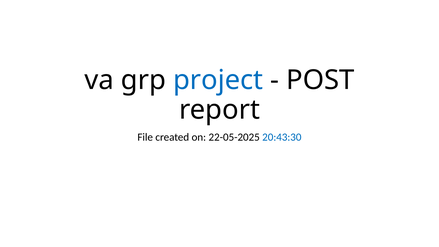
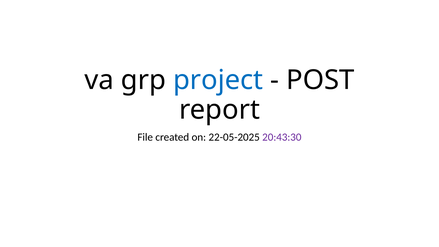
20:43:30 colour: blue -> purple
